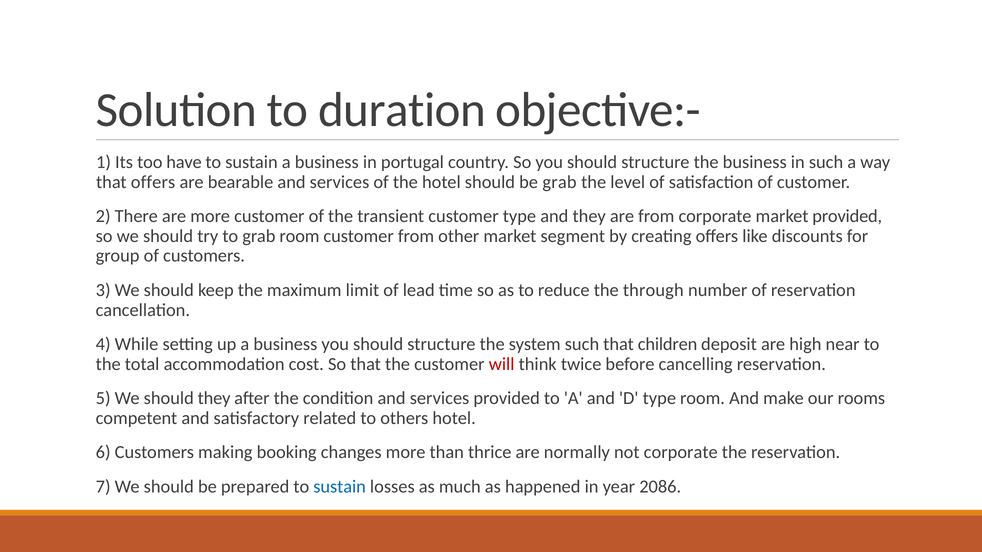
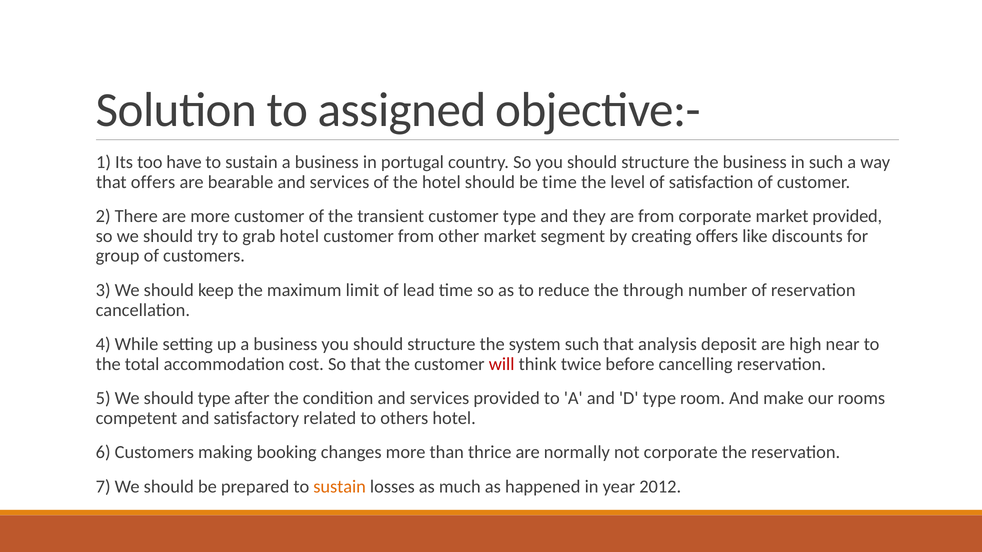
duration: duration -> assigned
be grab: grab -> time
grab room: room -> hotel
children: children -> analysis
should they: they -> type
sustain at (340, 487) colour: blue -> orange
2086: 2086 -> 2012
